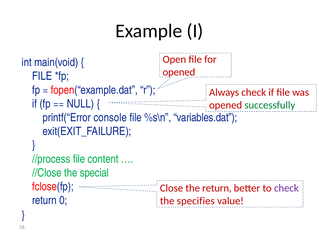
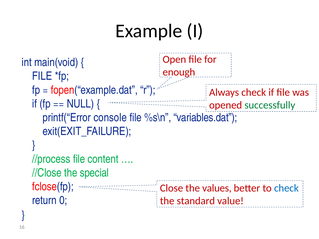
opened at (179, 72): opened -> enough
the return: return -> values
check at (286, 188) colour: purple -> blue
specifies: specifies -> standard
